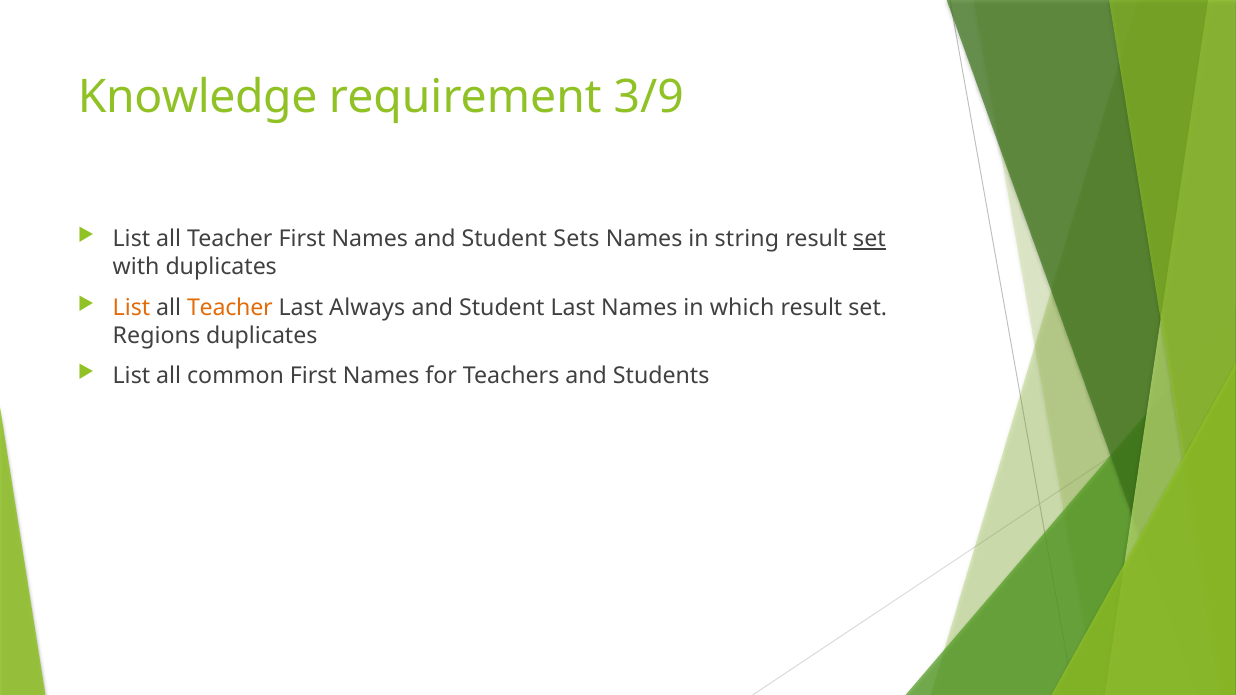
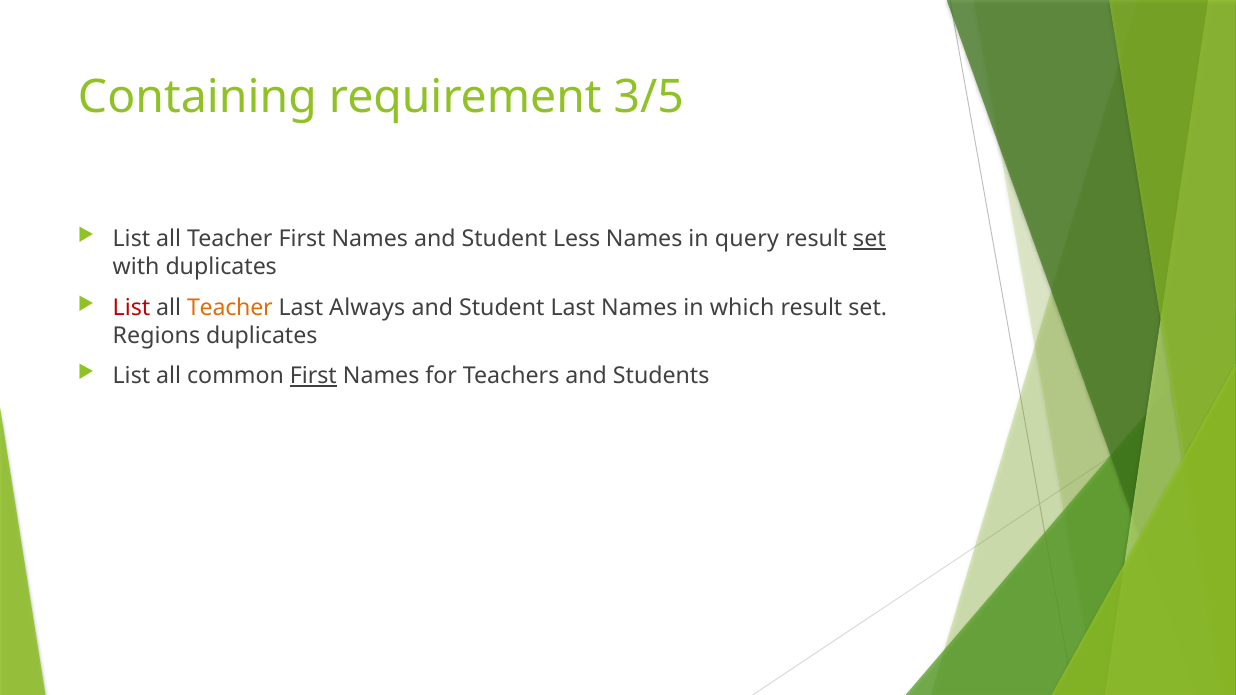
Knowledge: Knowledge -> Containing
3/9: 3/9 -> 3/5
Sets: Sets -> Less
string: string -> query
List at (131, 308) colour: orange -> red
First at (313, 376) underline: none -> present
